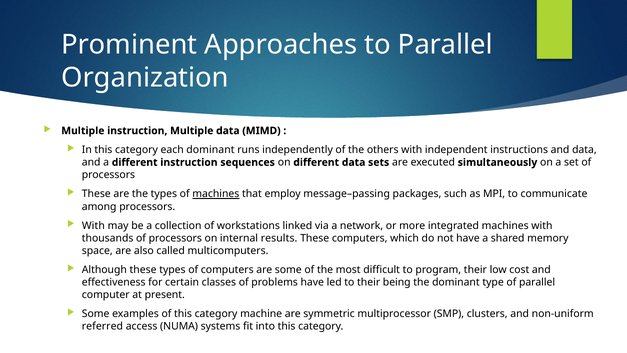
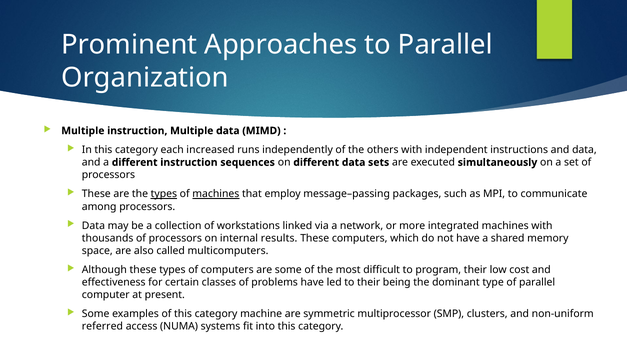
each dominant: dominant -> increased
types at (164, 194) underline: none -> present
With at (93, 225): With -> Data
